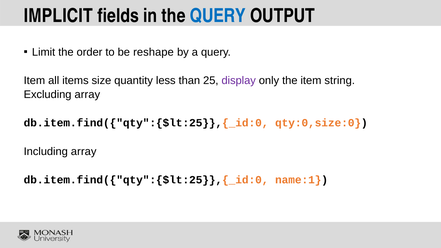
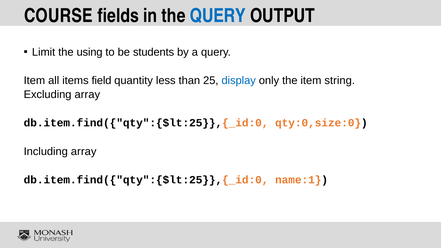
IMPLICIT: IMPLICIT -> COURSE
order: order -> using
reshape: reshape -> students
size: size -> field
display colour: purple -> blue
